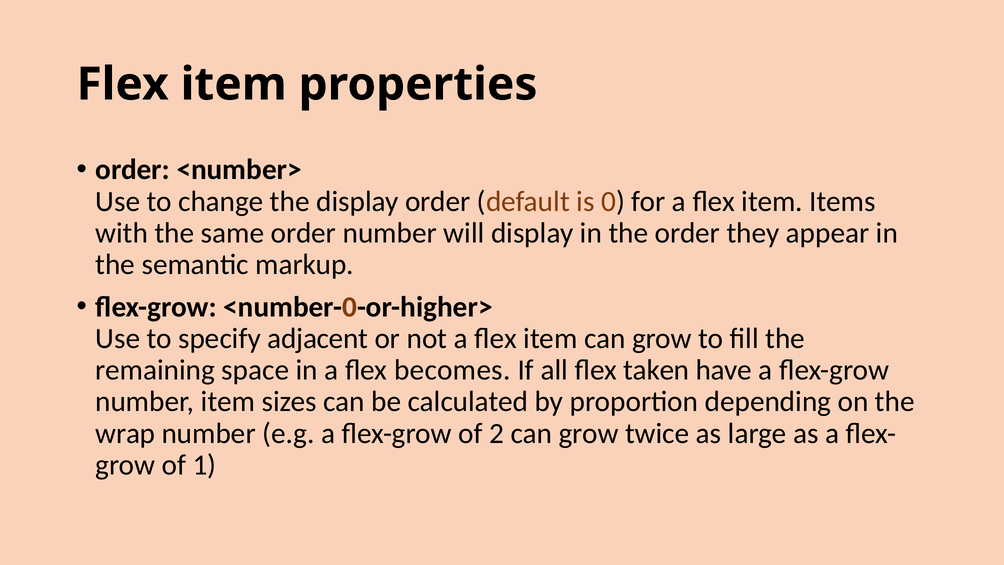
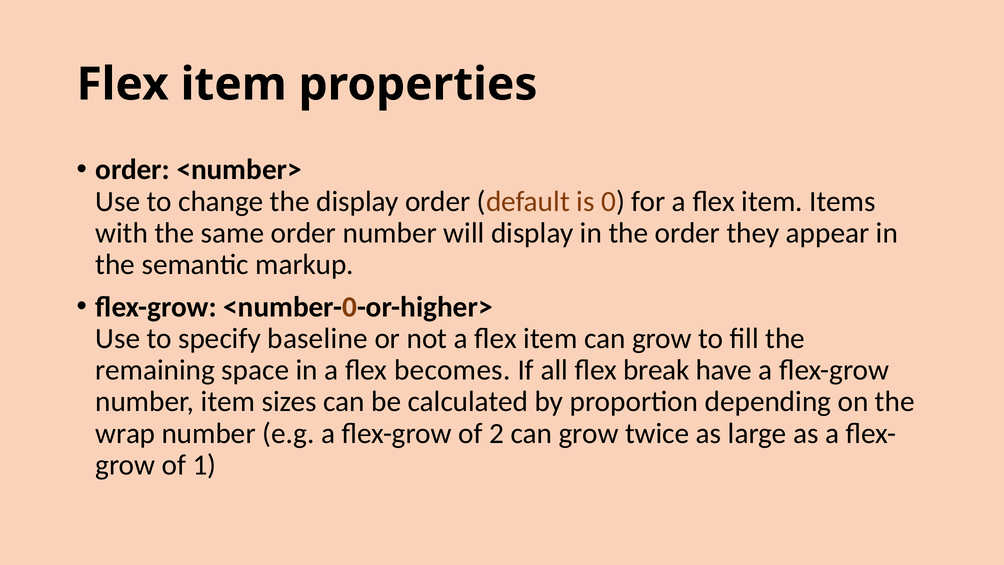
adjacent: adjacent -> baseline
taken: taken -> break
